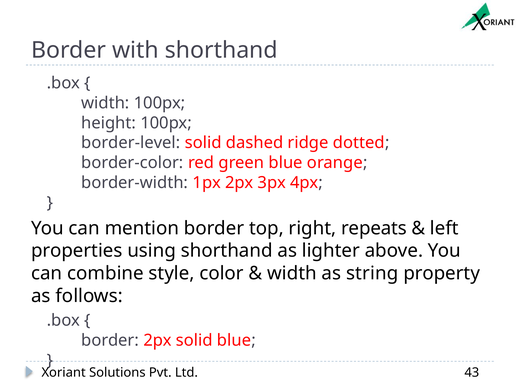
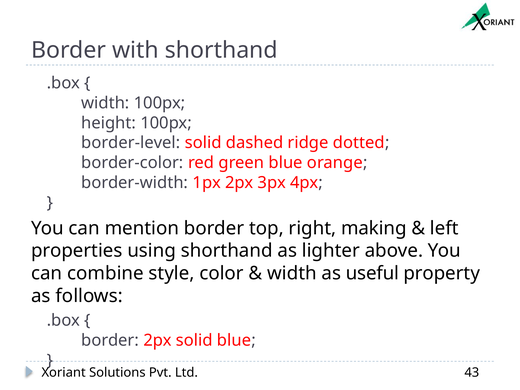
repeats: repeats -> making
string: string -> useful
